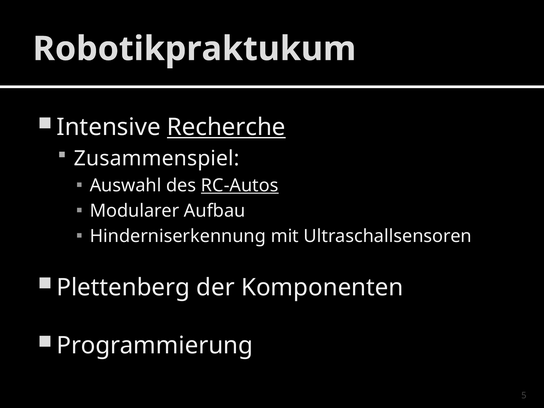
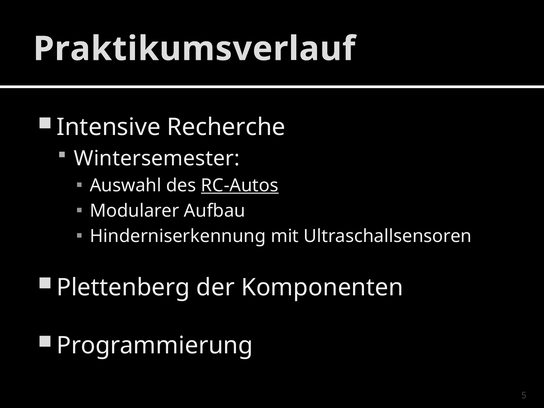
Robotikpraktukum: Robotikpraktukum -> Praktikumsverlauf
Recherche underline: present -> none
Zusammenspiel: Zusammenspiel -> Wintersemester
